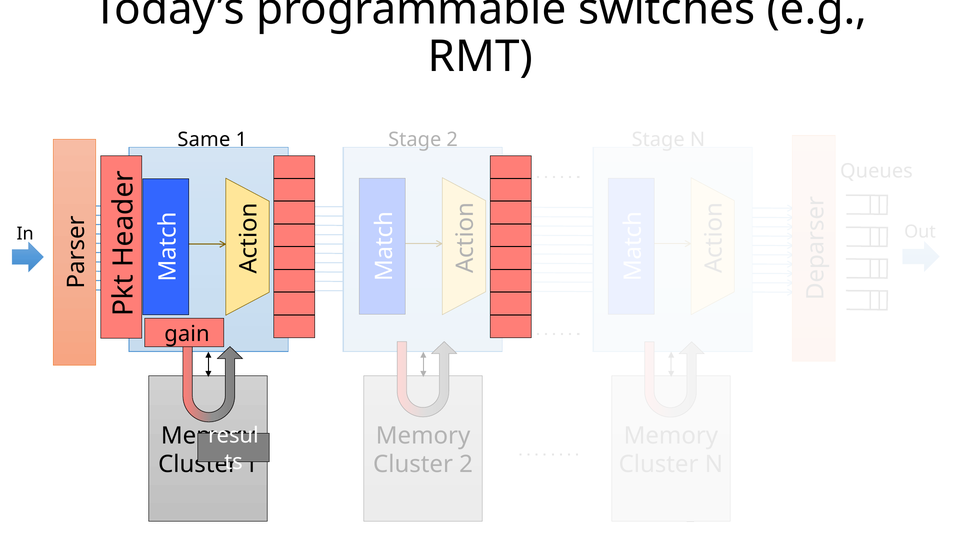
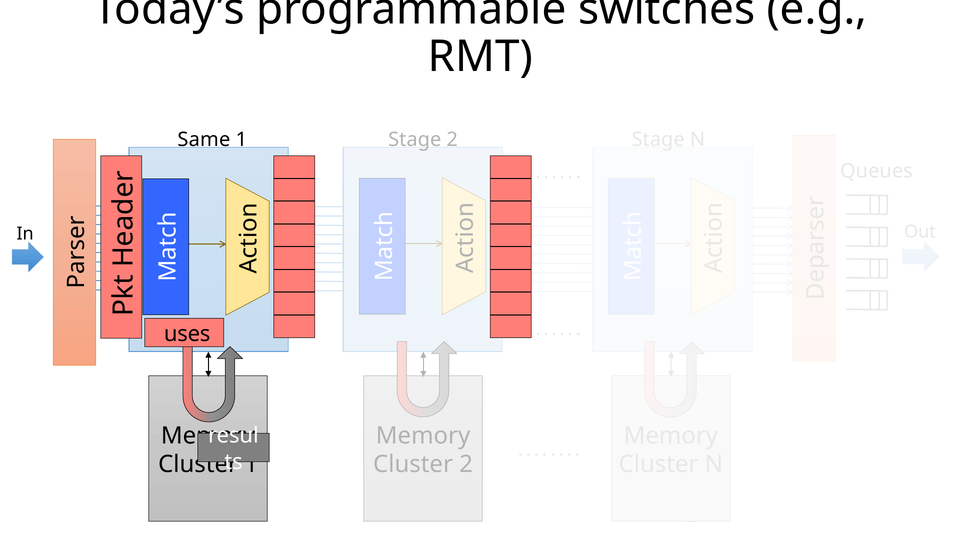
gain: gain -> uses
